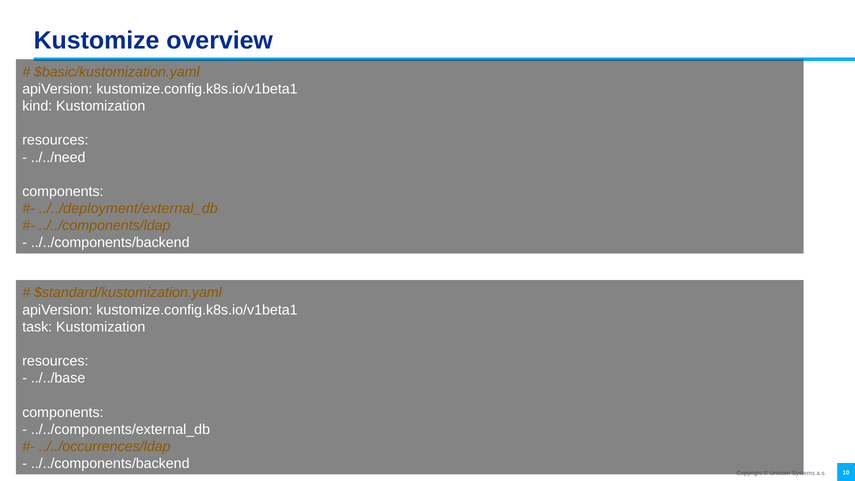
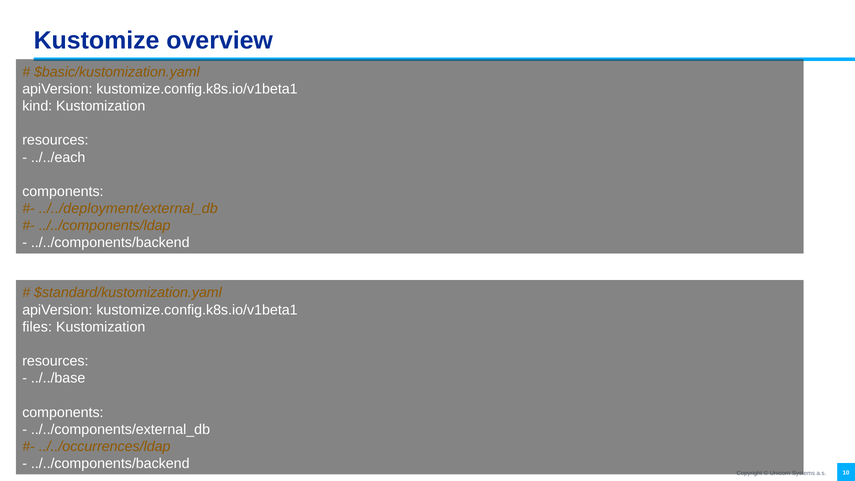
../../need: ../../need -> ../../each
task: task -> files
